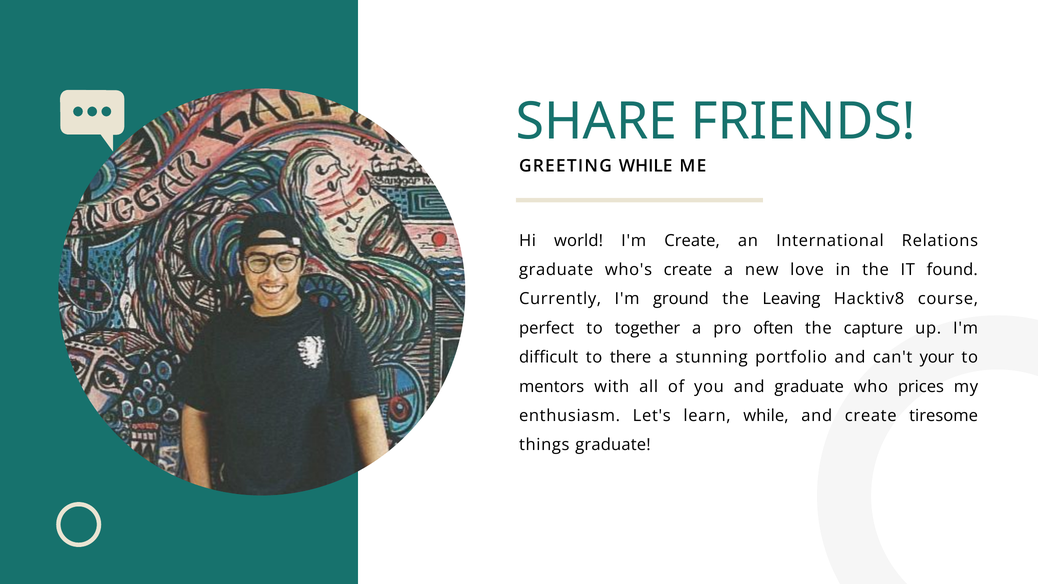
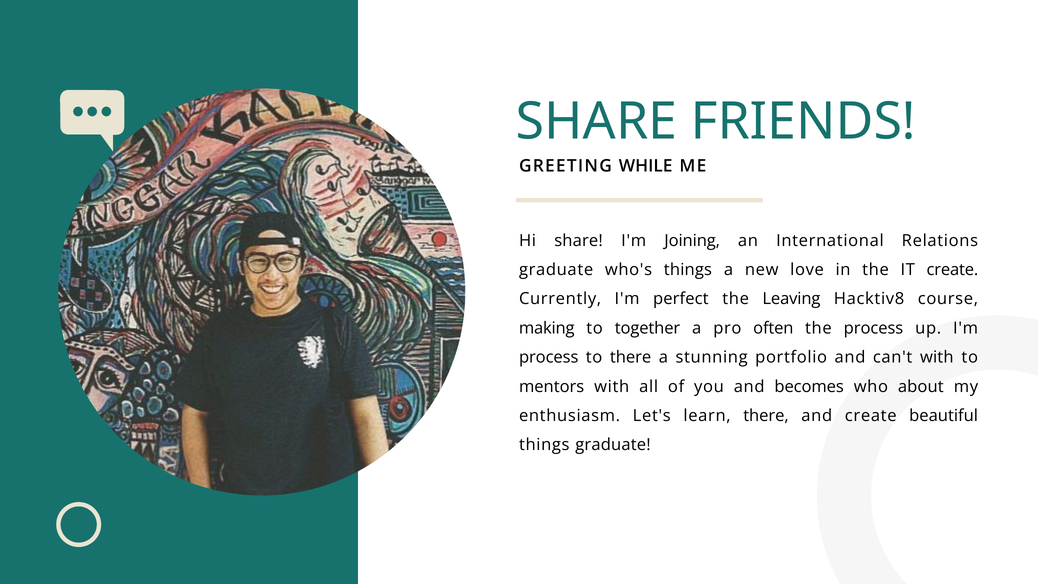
Hi world: world -> share
I'm Create: Create -> Joining
who's create: create -> things
IT found: found -> create
ground: ground -> perfect
perfect: perfect -> making
the capture: capture -> process
difficult at (549, 357): difficult -> process
can't your: your -> with
and graduate: graduate -> becomes
prices: prices -> about
learn while: while -> there
tiresome: tiresome -> beautiful
